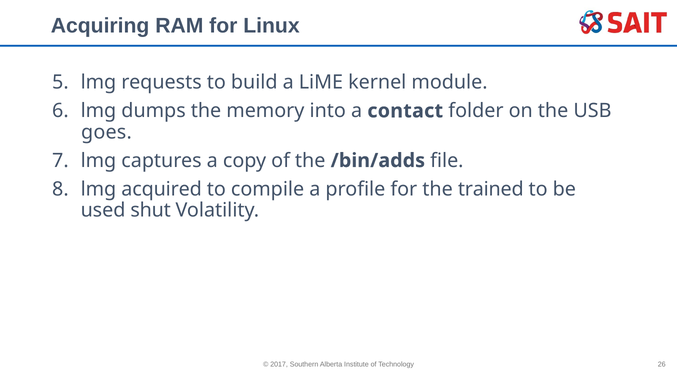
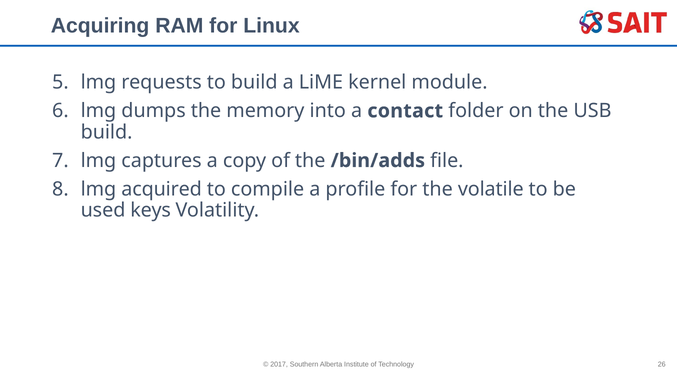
goes at (106, 132): goes -> build
trained: trained -> volatile
shut: shut -> keys
